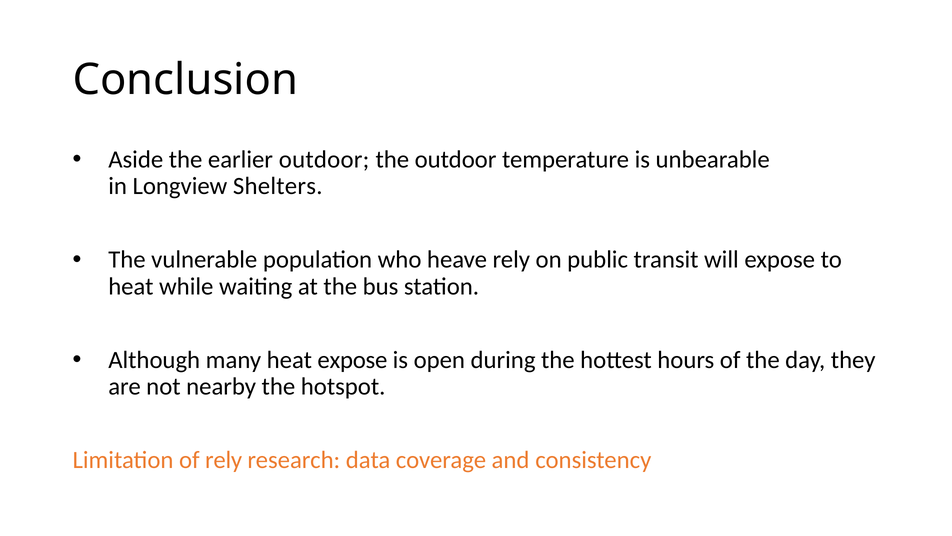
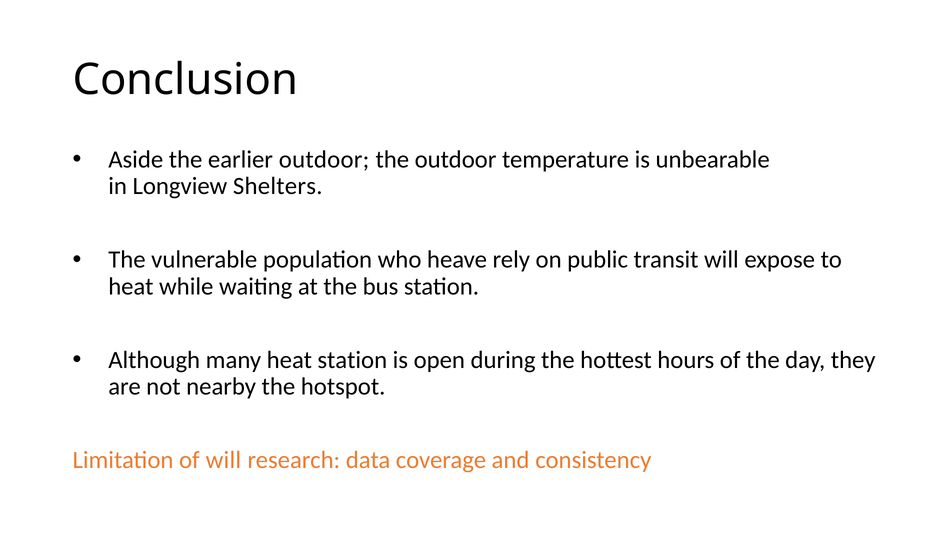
heat expose: expose -> station
of rely: rely -> will
